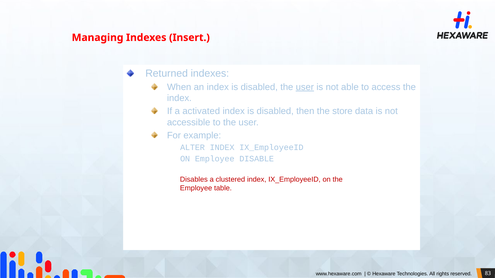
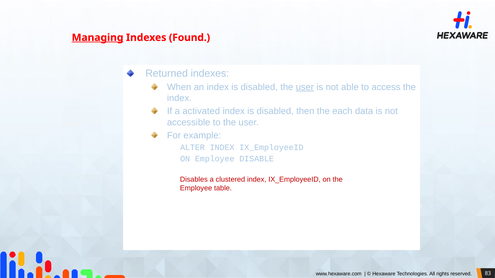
Managing underline: none -> present
Insert: Insert -> Found
store: store -> each
